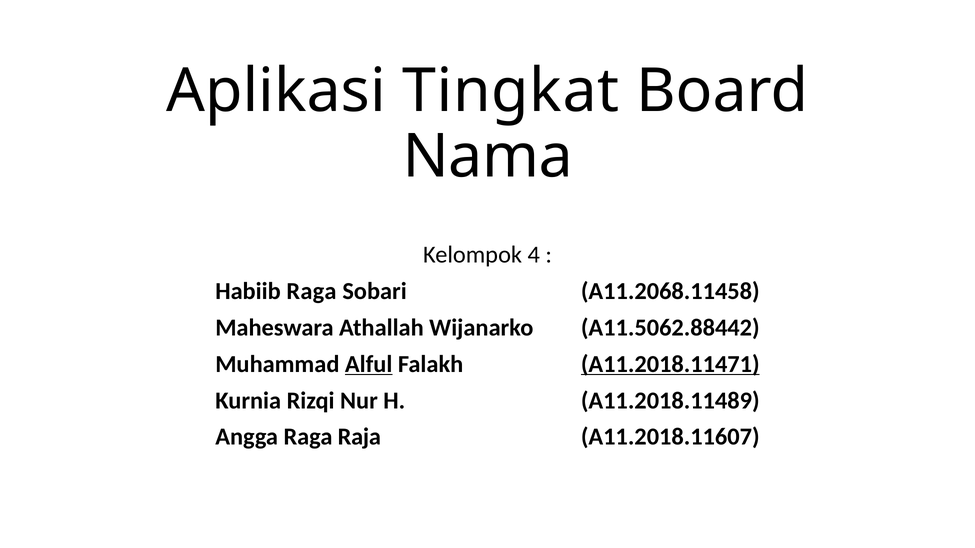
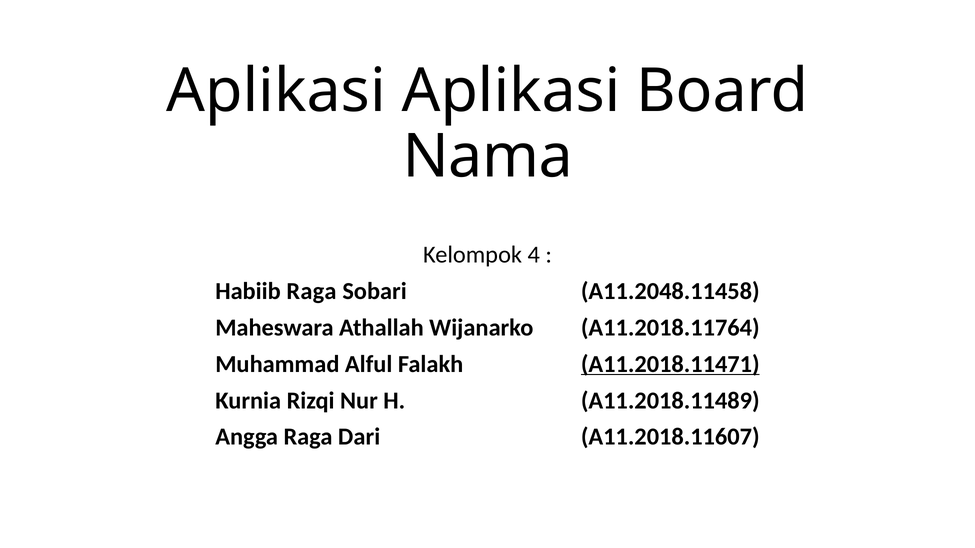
Aplikasi Tingkat: Tingkat -> Aplikasi
A11.2068.11458: A11.2068.11458 -> A11.2048.11458
A11.5062.88442: A11.5062.88442 -> A11.2018.11764
Alful underline: present -> none
Raja: Raja -> Dari
